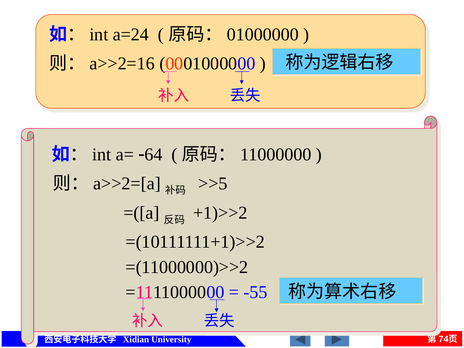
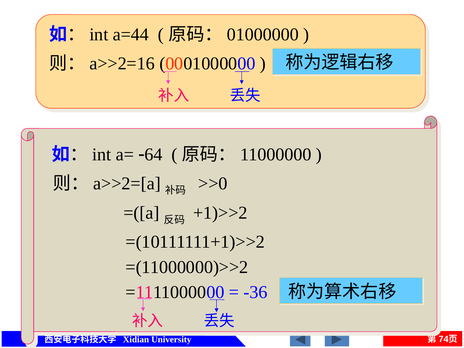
a=24: a=24 -> a=44
>>5: >>5 -> >>0
-55: -55 -> -36
